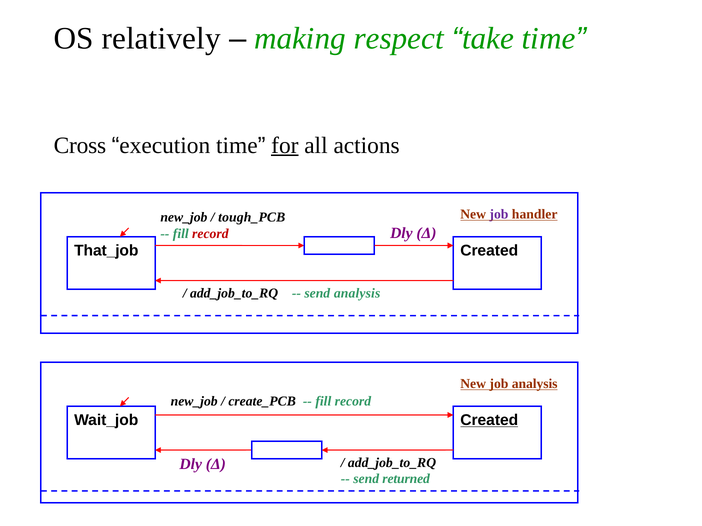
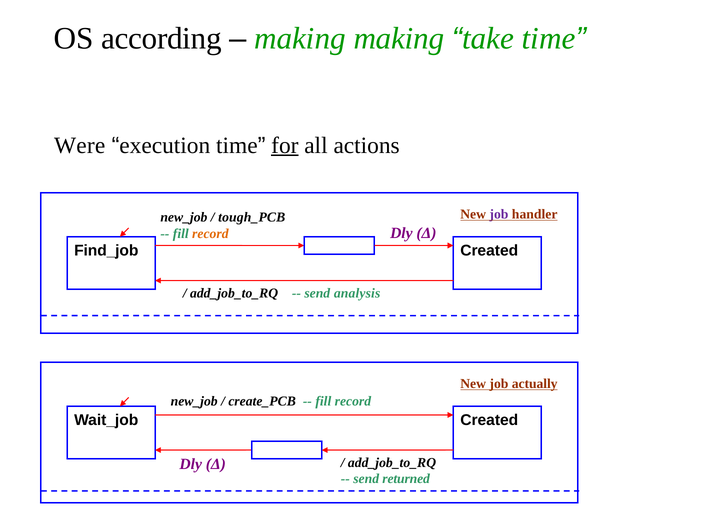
relatively: relatively -> according
making respect: respect -> making
Cross: Cross -> Were
record at (210, 234) colour: red -> orange
That_job: That_job -> Find_job
job analysis: analysis -> actually
Created at (489, 420) underline: present -> none
